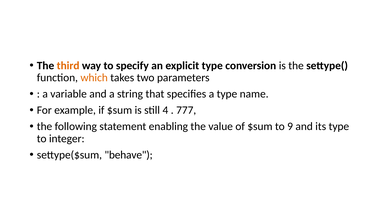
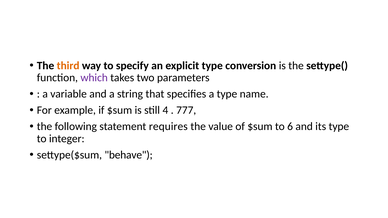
which colour: orange -> purple
enabling: enabling -> requires
9: 9 -> 6
